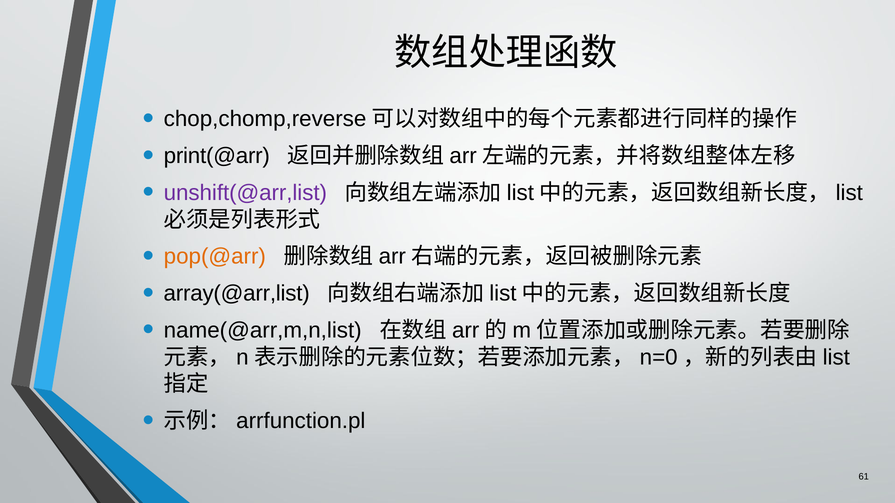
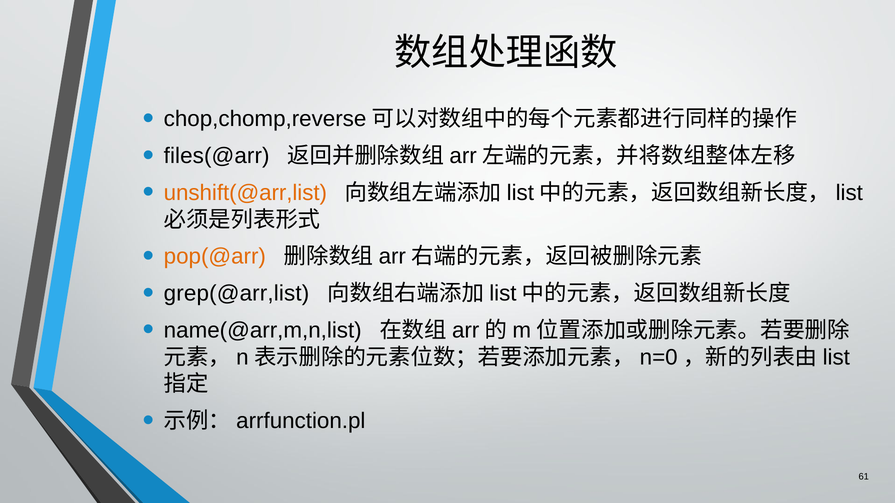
print(@arr: print(@arr -> files(@arr
unshift(@arr,list colour: purple -> orange
array(@arr,list: array(@arr,list -> grep(@arr,list
